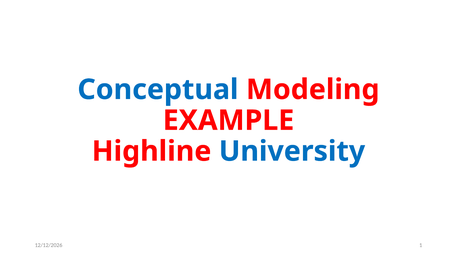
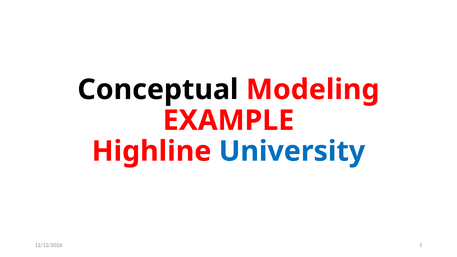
Conceptual colour: blue -> black
